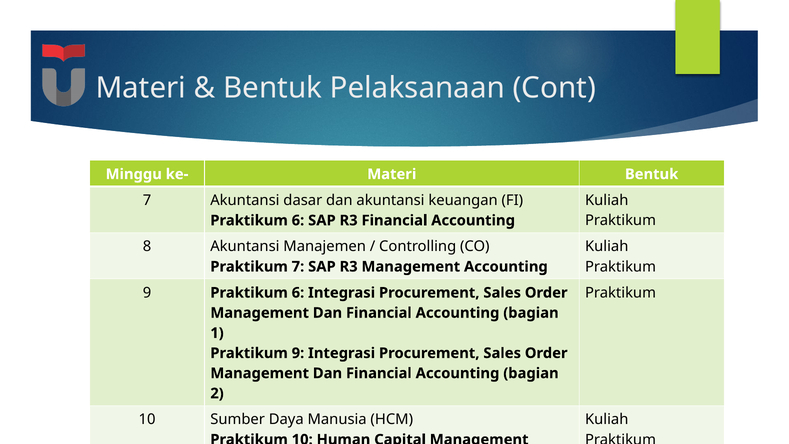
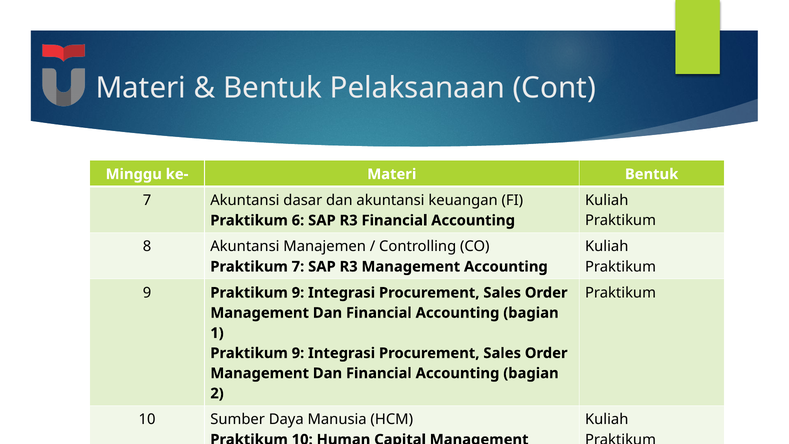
9 Praktikum 6: 6 -> 9
